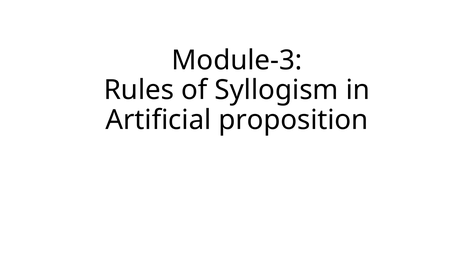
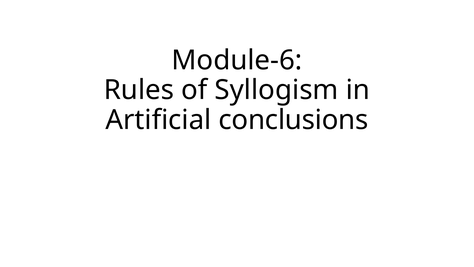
Module-3: Module-3 -> Module-6
proposition: proposition -> conclusions
